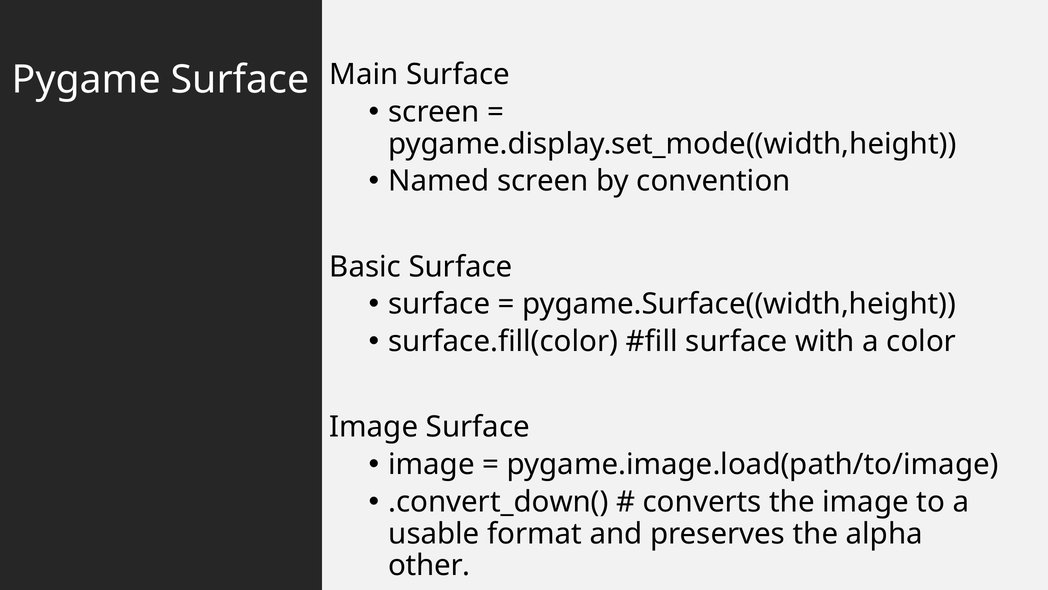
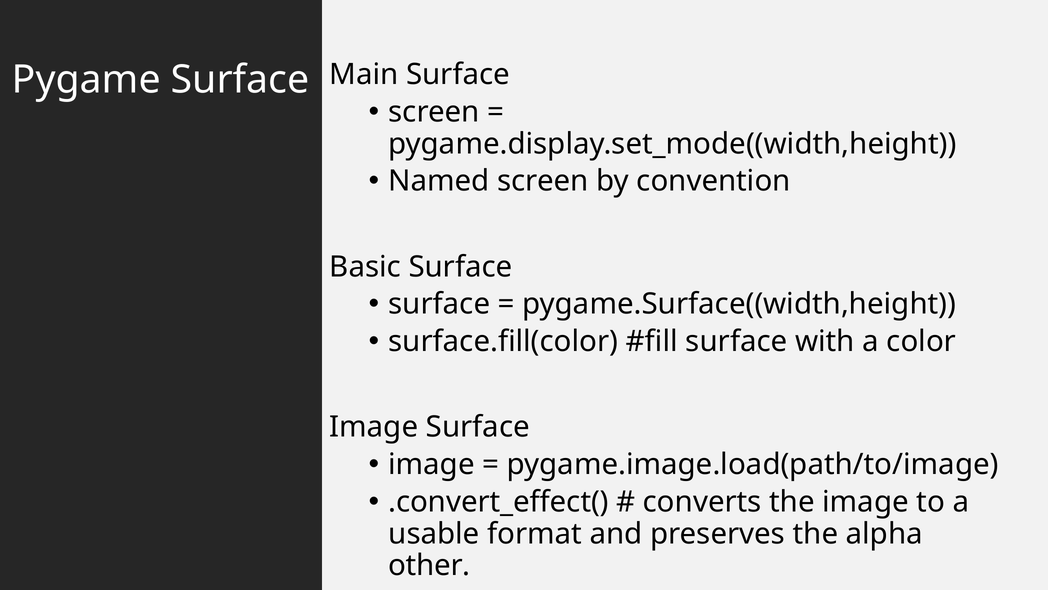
.convert_down(: .convert_down( -> .convert_effect(
